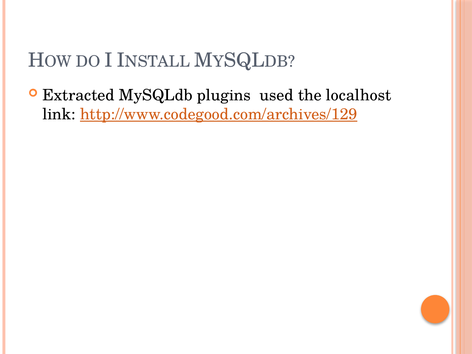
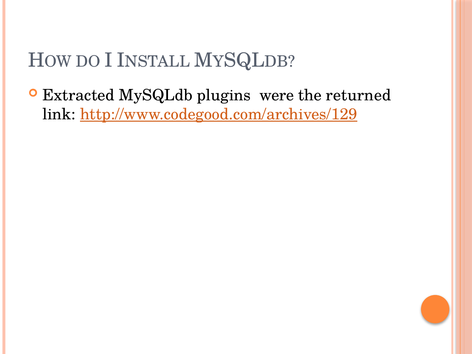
used: used -> were
localhost: localhost -> returned
